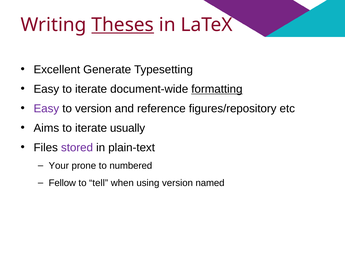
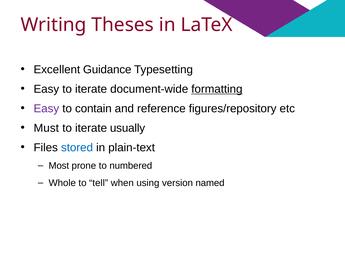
Theses underline: present -> none
Generate: Generate -> Guidance
to version: version -> contain
Aims: Aims -> Must
stored colour: purple -> blue
Your: Your -> Most
Fellow: Fellow -> Whole
